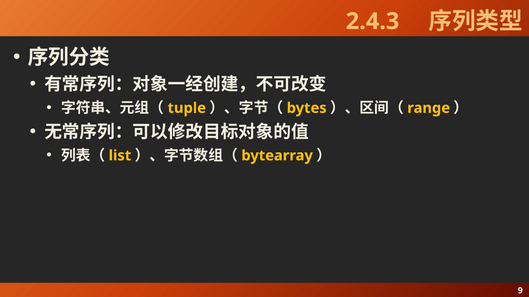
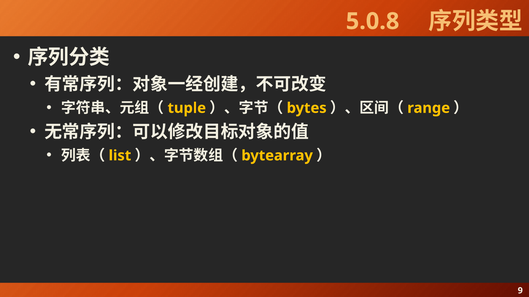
2.4.3: 2.4.3 -> 5.0.8
